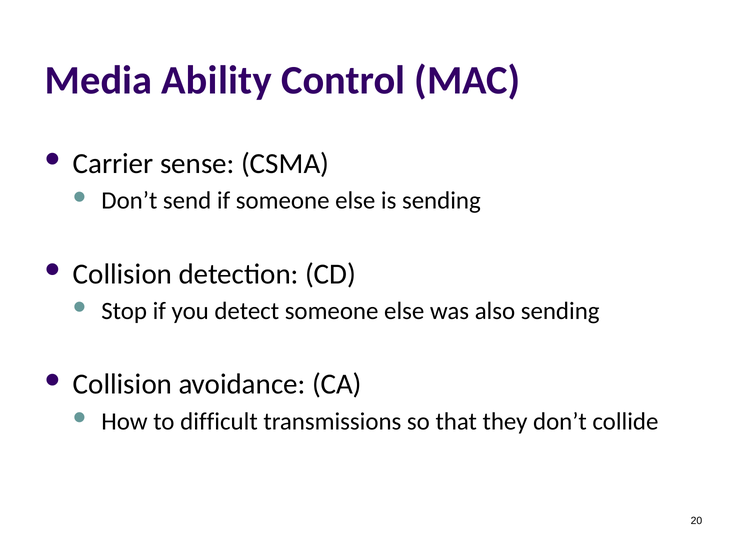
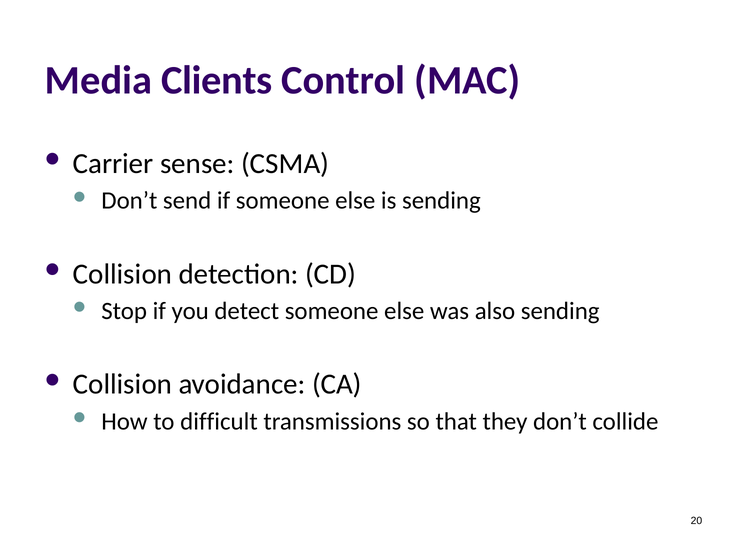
Ability: Ability -> Clients
